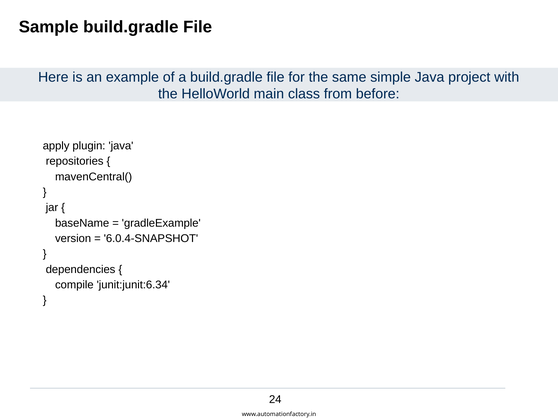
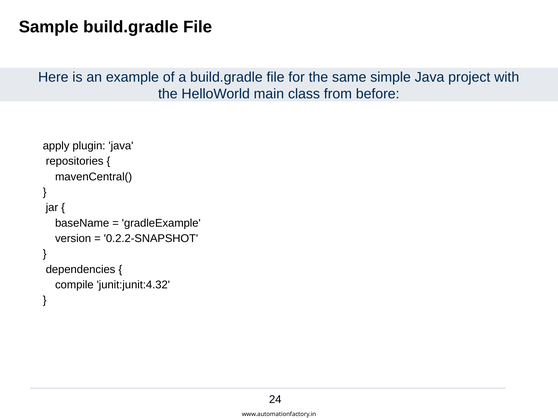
6.0.4-SNAPSHOT: 6.0.4-SNAPSHOT -> 0.2.2-SNAPSHOT
junit:junit:6.34: junit:junit:6.34 -> junit:junit:4.32
